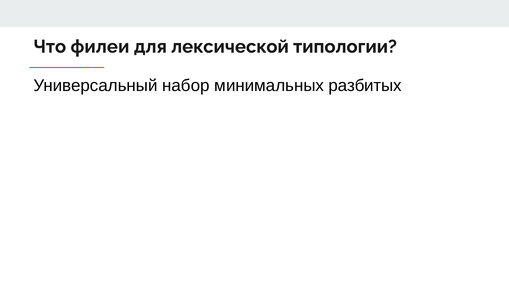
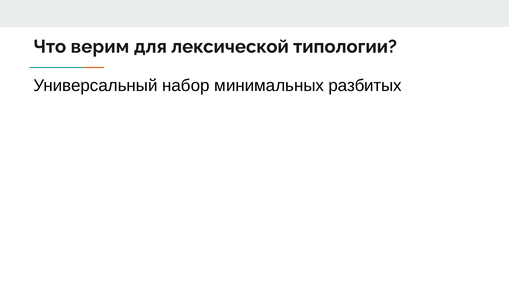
филеи: филеи -> верим
